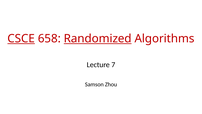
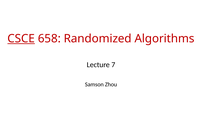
Randomized underline: present -> none
